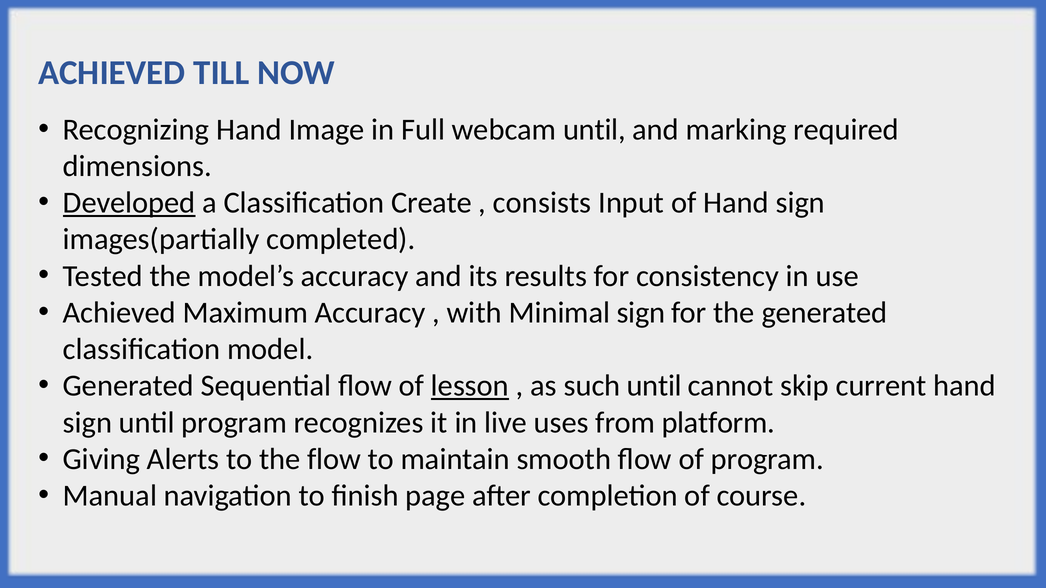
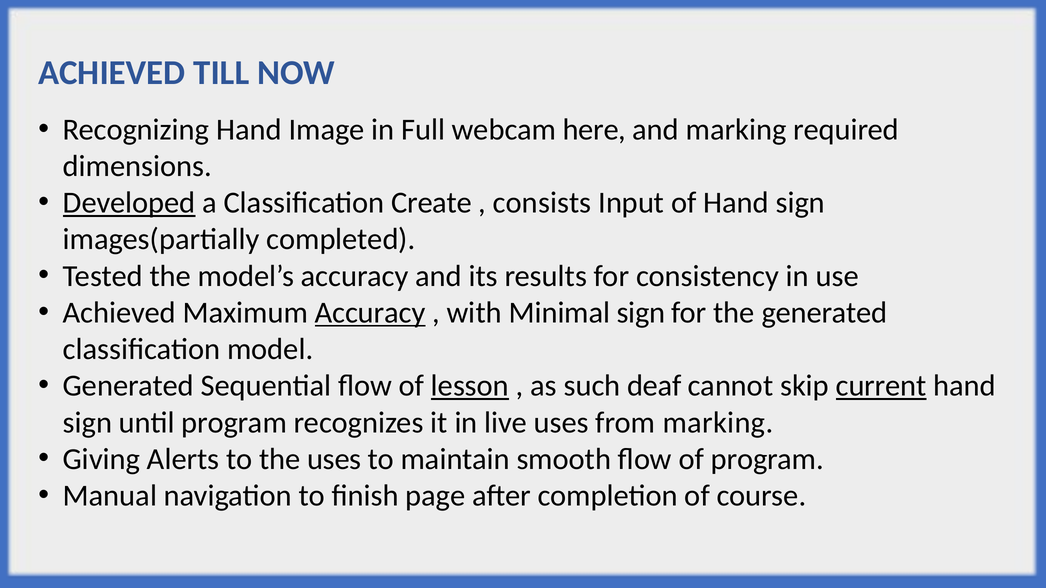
webcam until: until -> here
Accuracy at (370, 313) underline: none -> present
such until: until -> deaf
current underline: none -> present
from platform: platform -> marking
the flow: flow -> uses
